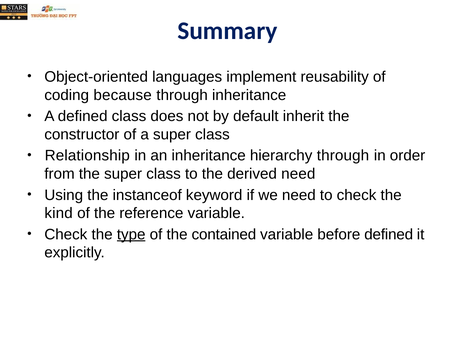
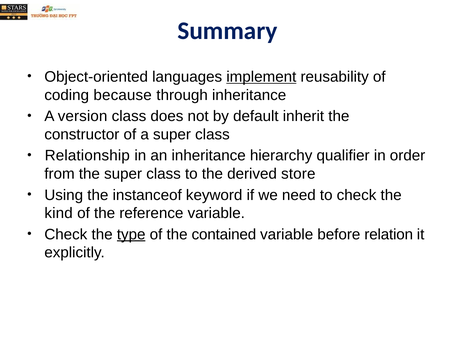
implement underline: none -> present
A defined: defined -> version
hierarchy through: through -> qualifier
derived need: need -> store
before defined: defined -> relation
